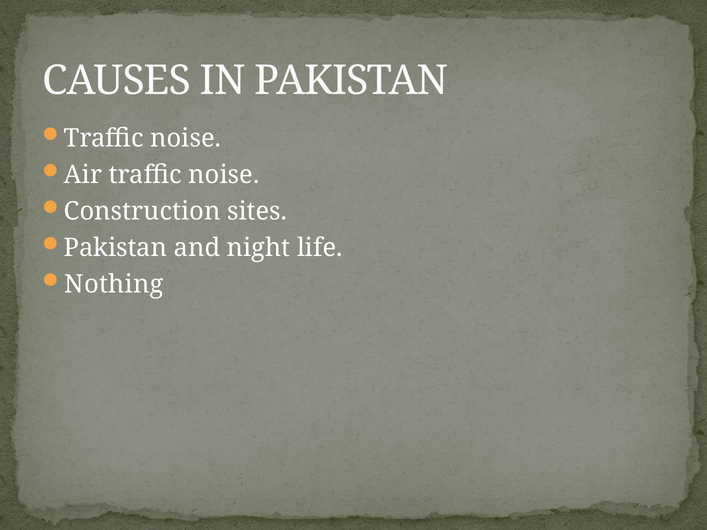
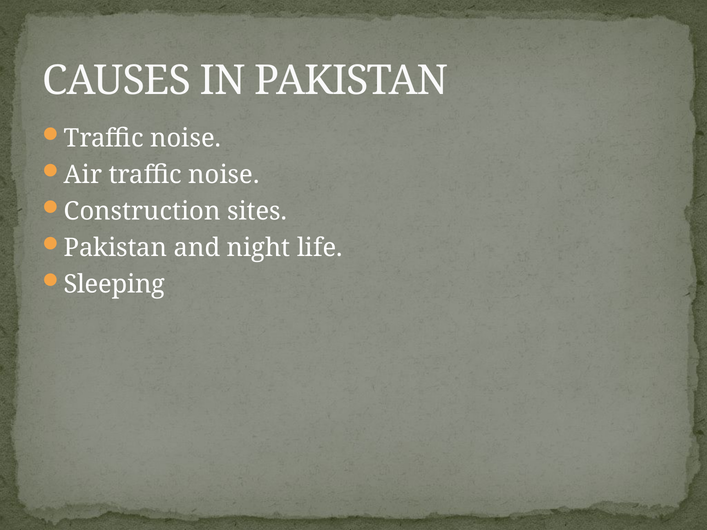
Nothing: Nothing -> Sleeping
